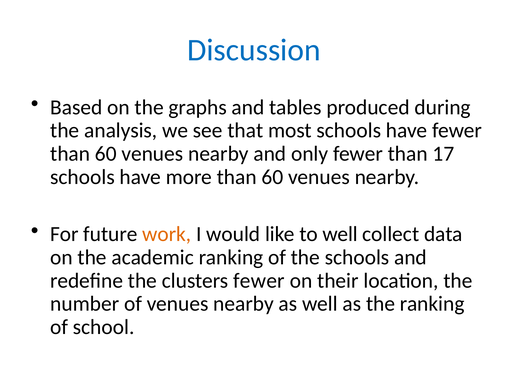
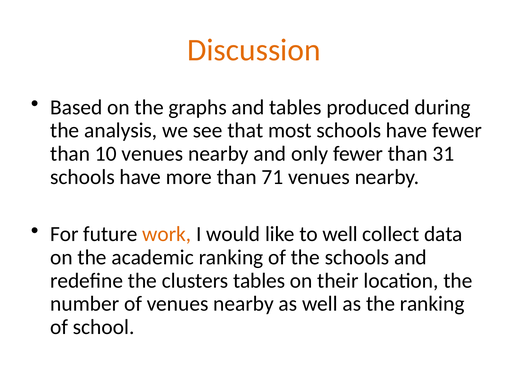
Discussion colour: blue -> orange
60 at (106, 153): 60 -> 10
17: 17 -> 31
more than 60: 60 -> 71
clusters fewer: fewer -> tables
